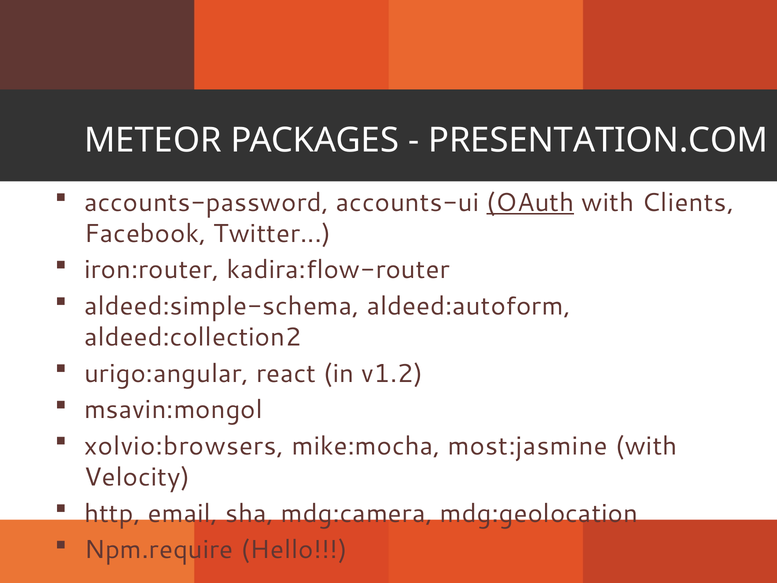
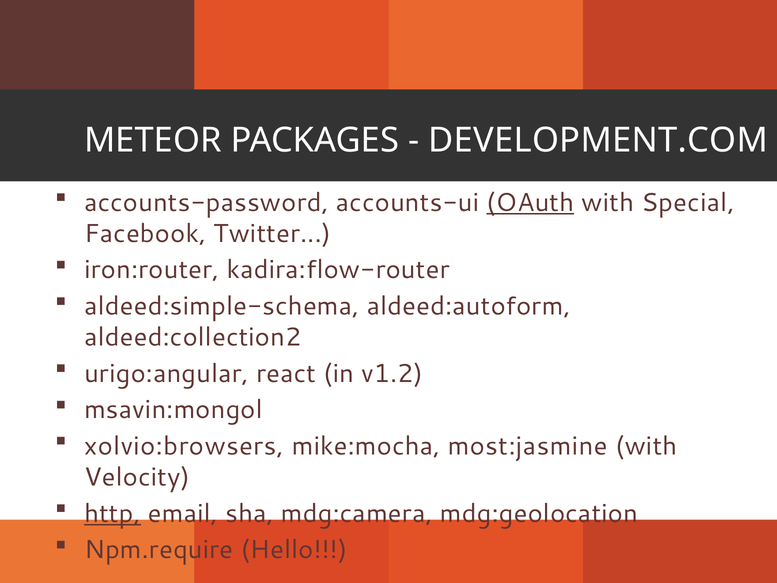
PRESENTATION.COM: PRESENTATION.COM -> DEVELOPMENT.COM
Clients: Clients -> Special
http underline: none -> present
